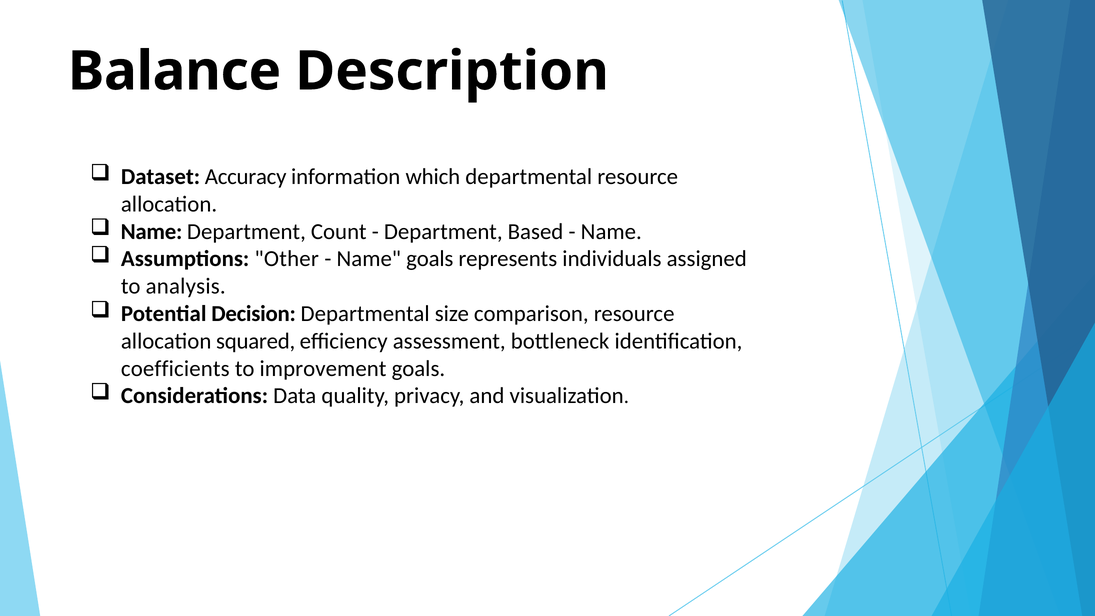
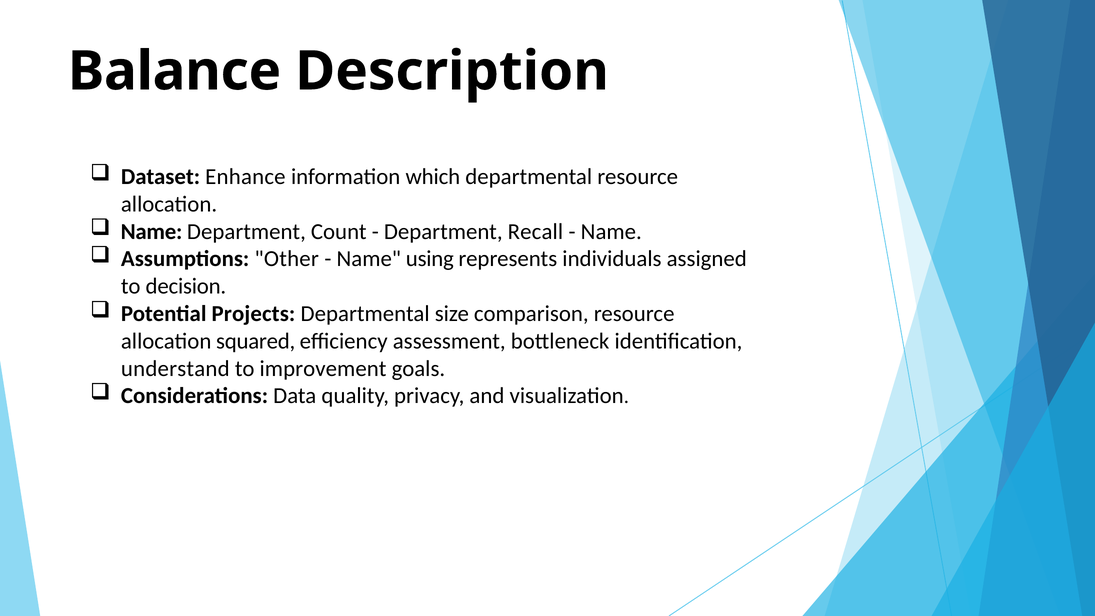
Accuracy: Accuracy -> Enhance
Based: Based -> Recall
Name goals: goals -> using
analysis: analysis -> decision
Decision: Decision -> Projects
coefficients: coefficients -> understand
